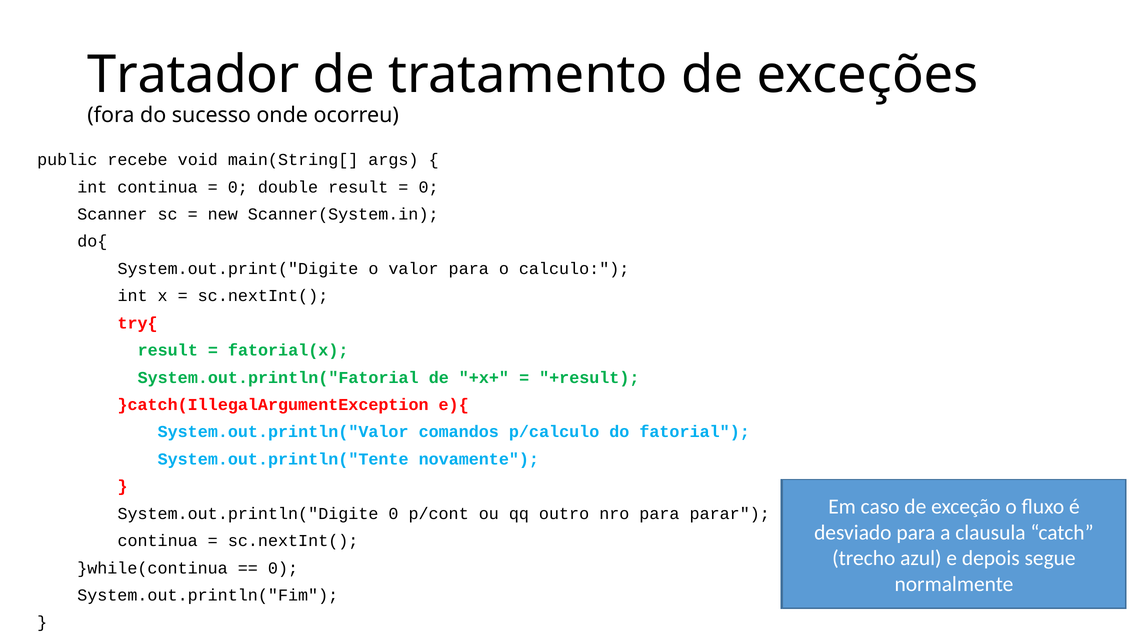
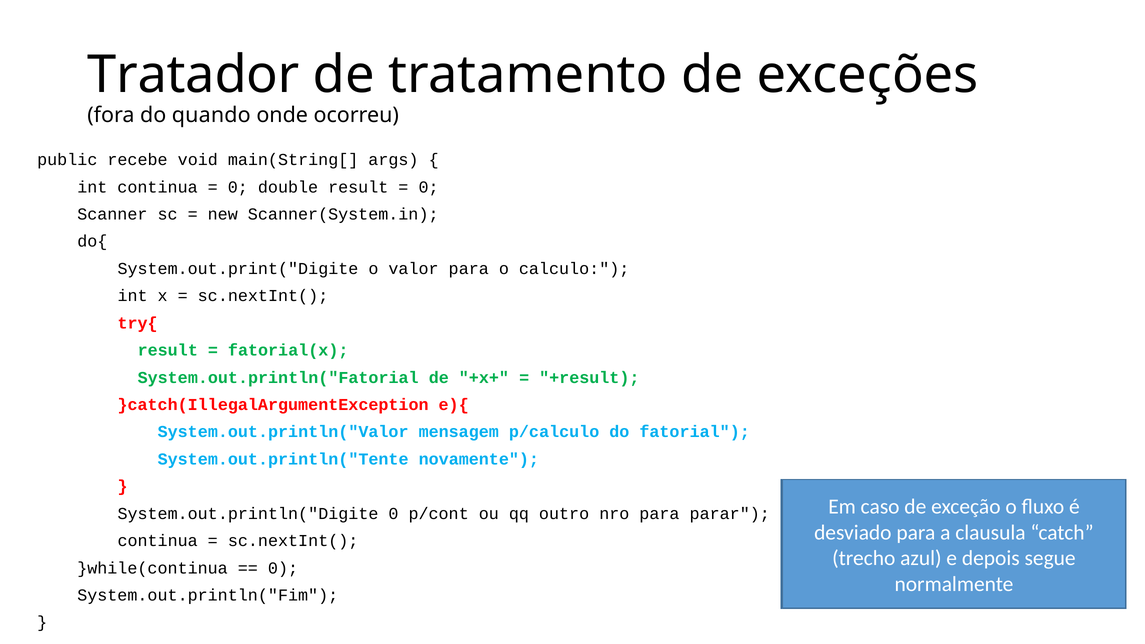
sucesso: sucesso -> quando
comandos: comandos -> mensagem
